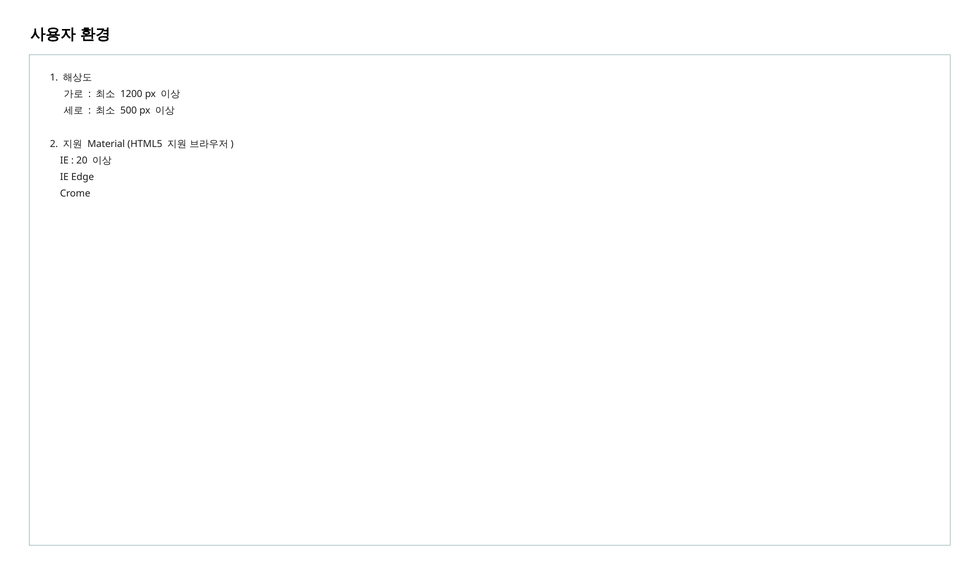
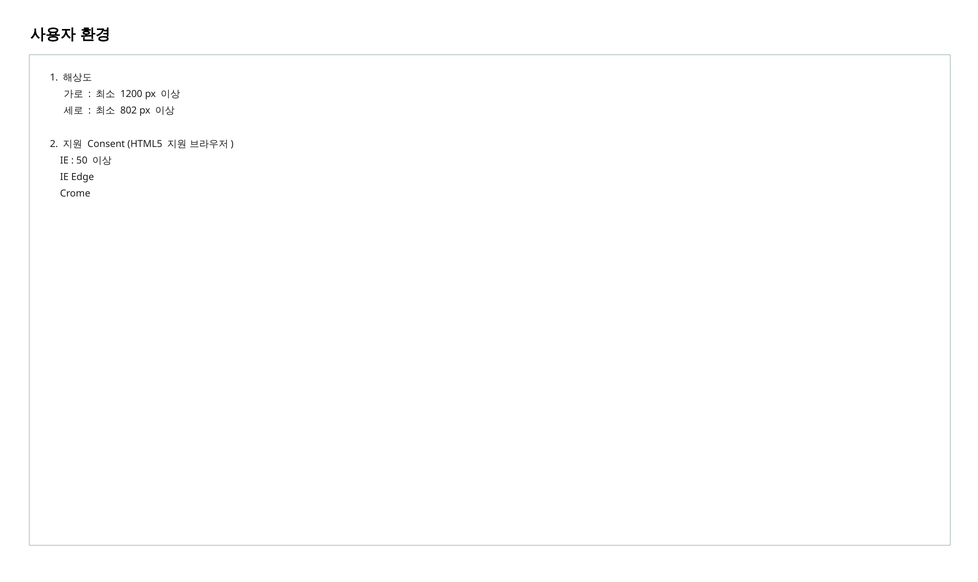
500: 500 -> 802
Material: Material -> Consent
20: 20 -> 50
